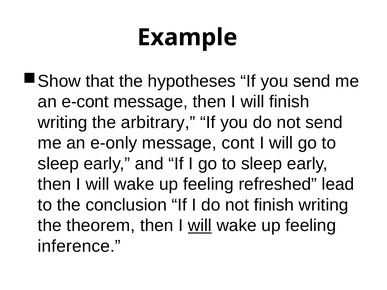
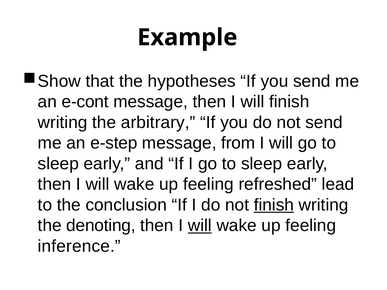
e-only: e-only -> e-step
cont: cont -> from
finish at (274, 205) underline: none -> present
theorem: theorem -> denoting
